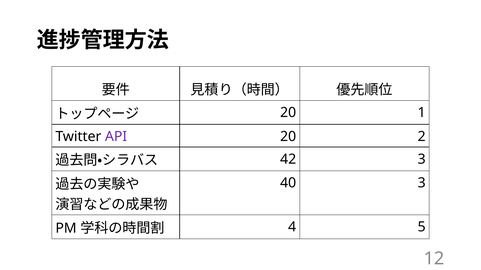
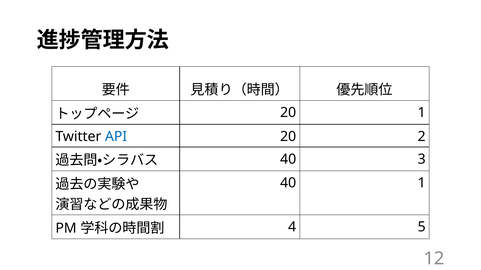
API colour: purple -> blue
42 at (288, 159): 42 -> 40
40 3: 3 -> 1
